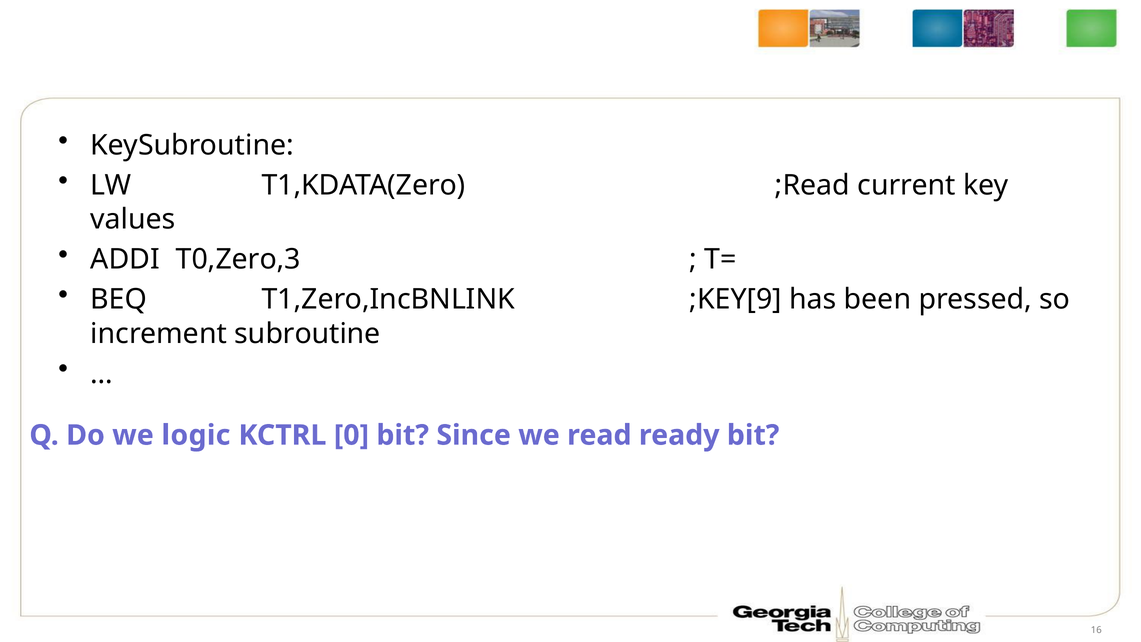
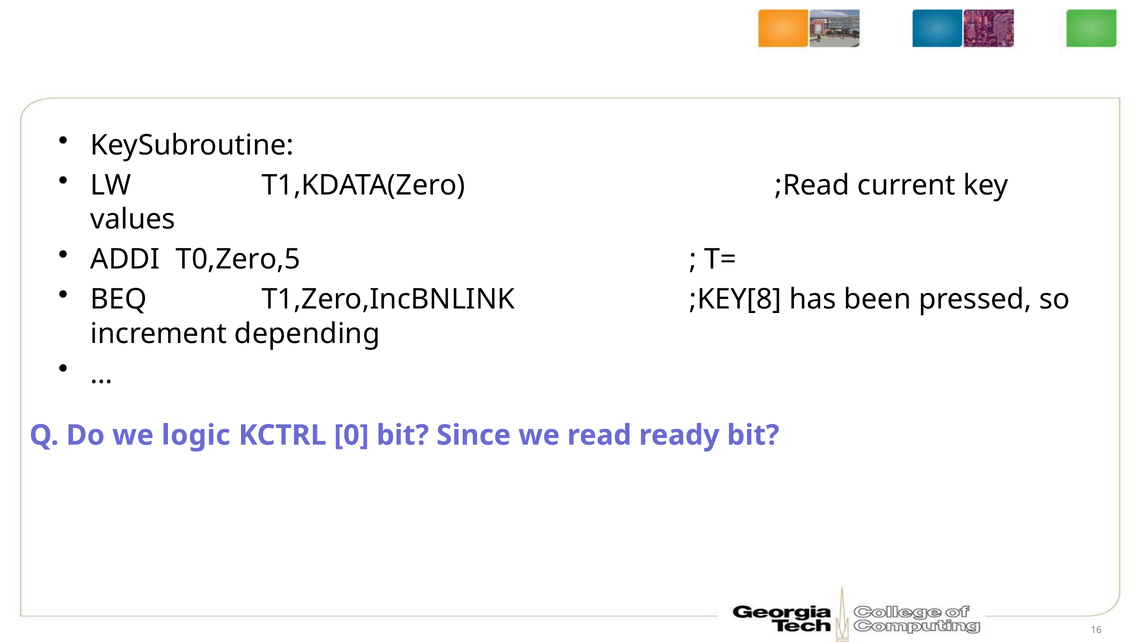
T0,Zero,3: T0,Zero,3 -> T0,Zero,5
;KEY[9: ;KEY[9 -> ;KEY[8
subroutine: subroutine -> depending
